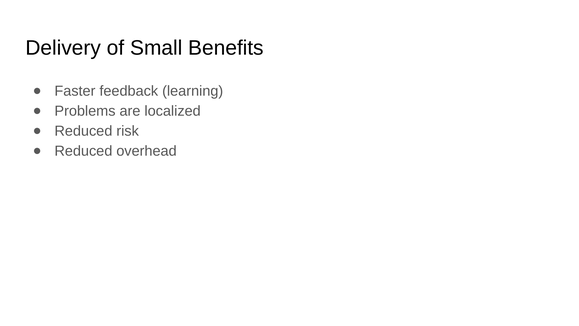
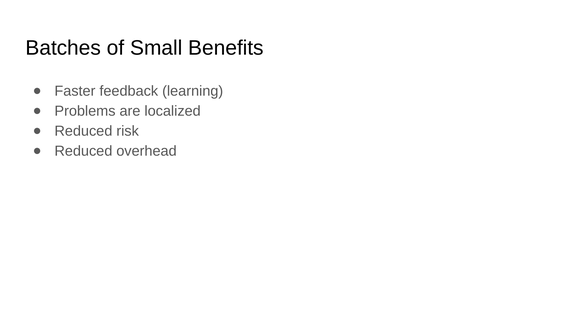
Delivery: Delivery -> Batches
